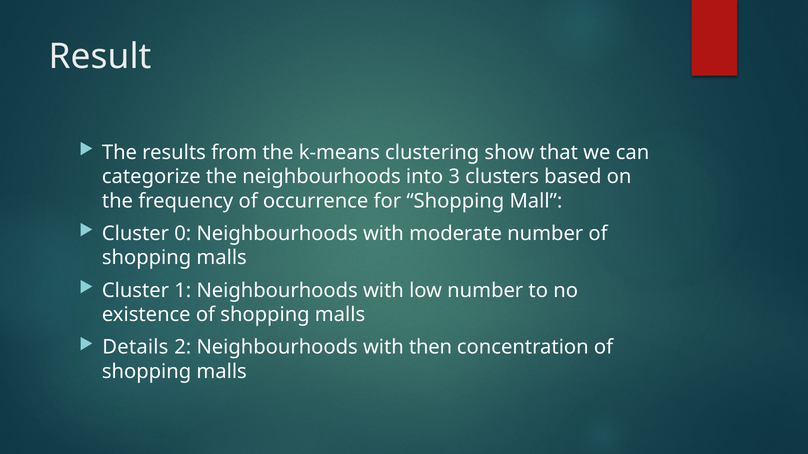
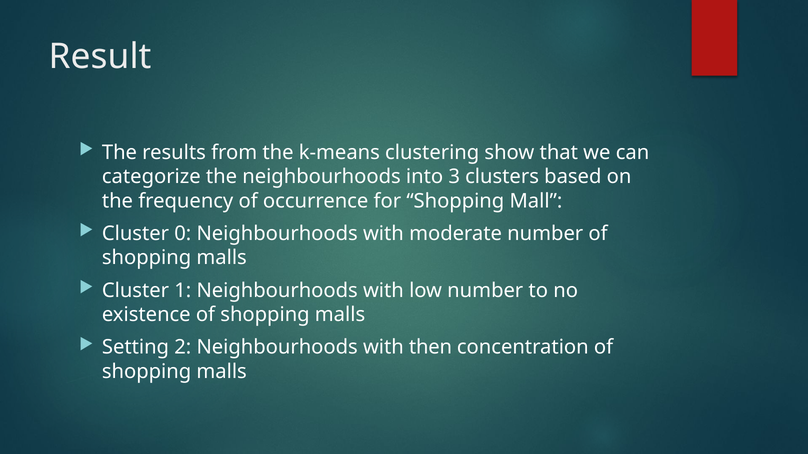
Details: Details -> Setting
